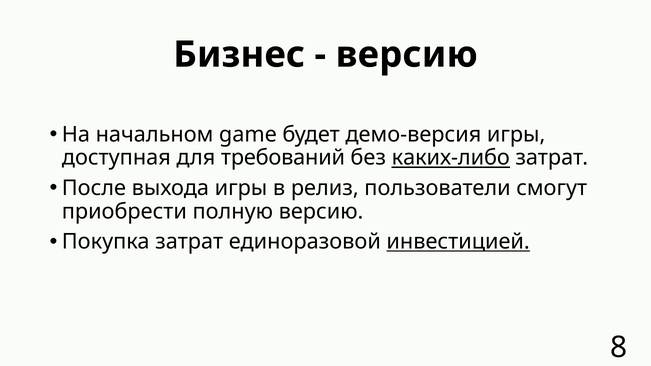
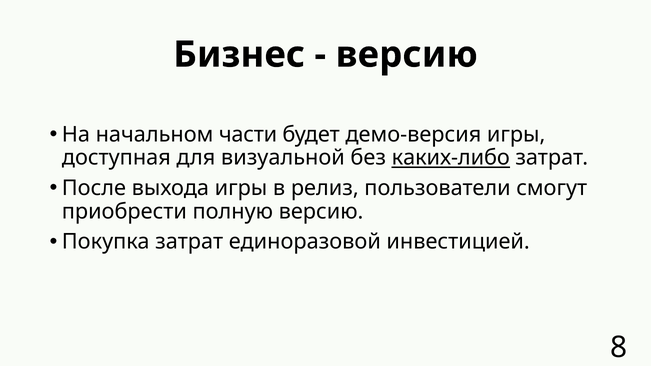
game: game -> части
требований: требований -> визуальной
инвестицией underline: present -> none
